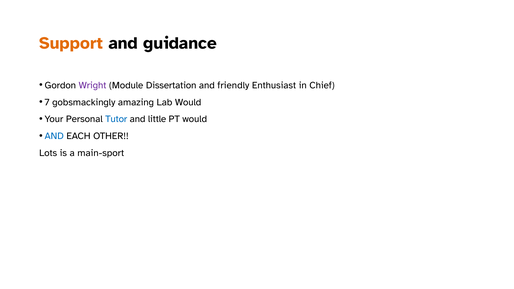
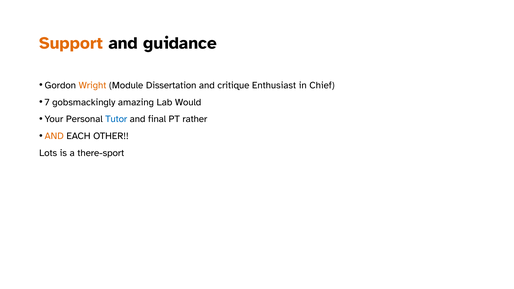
Wright colour: purple -> orange
friendly: friendly -> critique
little: little -> final
PT would: would -> rather
AND at (54, 136) colour: blue -> orange
main-sport: main-sport -> there-sport
